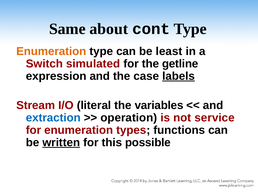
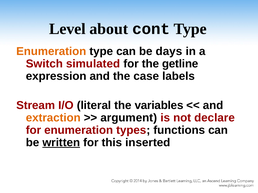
Same: Same -> Level
least: least -> days
labels underline: present -> none
extraction colour: blue -> orange
operation: operation -> argument
service: service -> declare
possible: possible -> inserted
